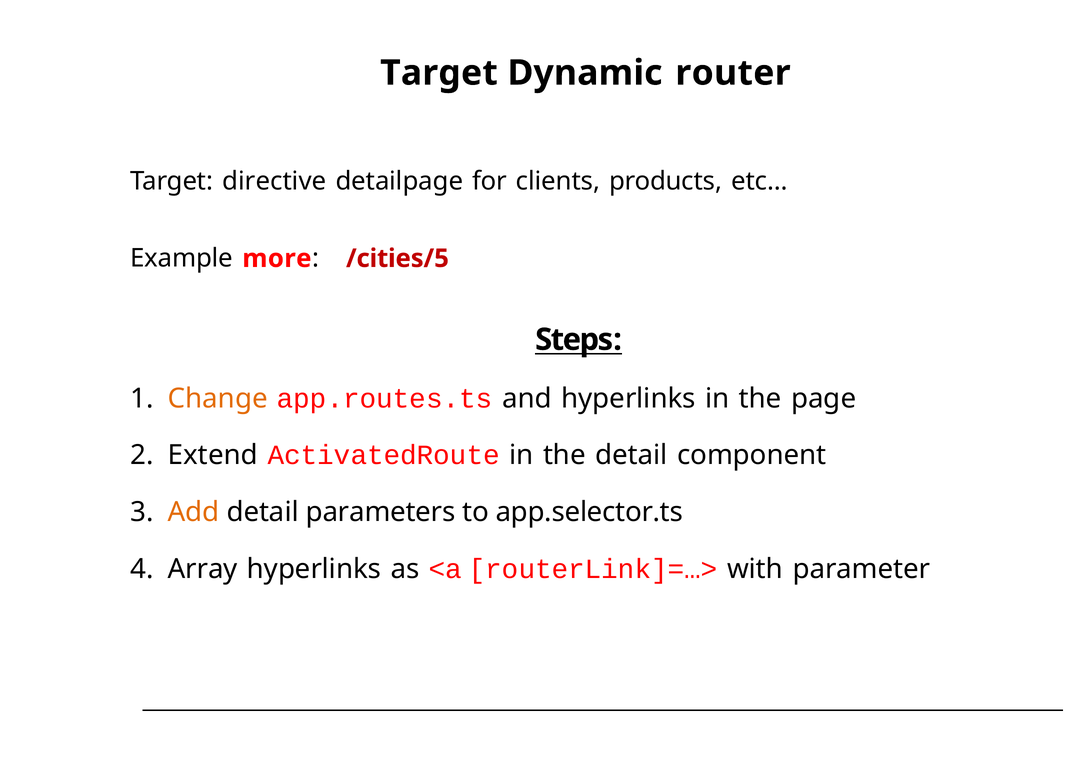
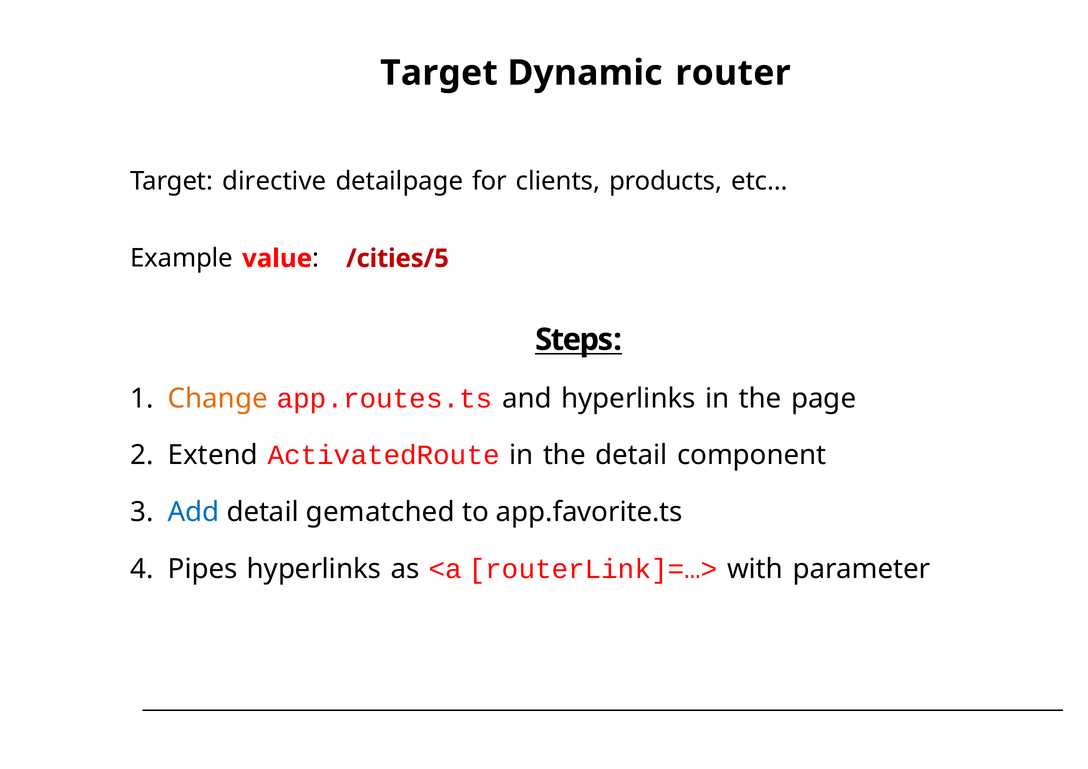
more: more -> value
Add colour: orange -> blue
parameters: parameters -> gematched
app.selector.ts: app.selector.ts -> app.favorite.ts
Array: Array -> Pipes
